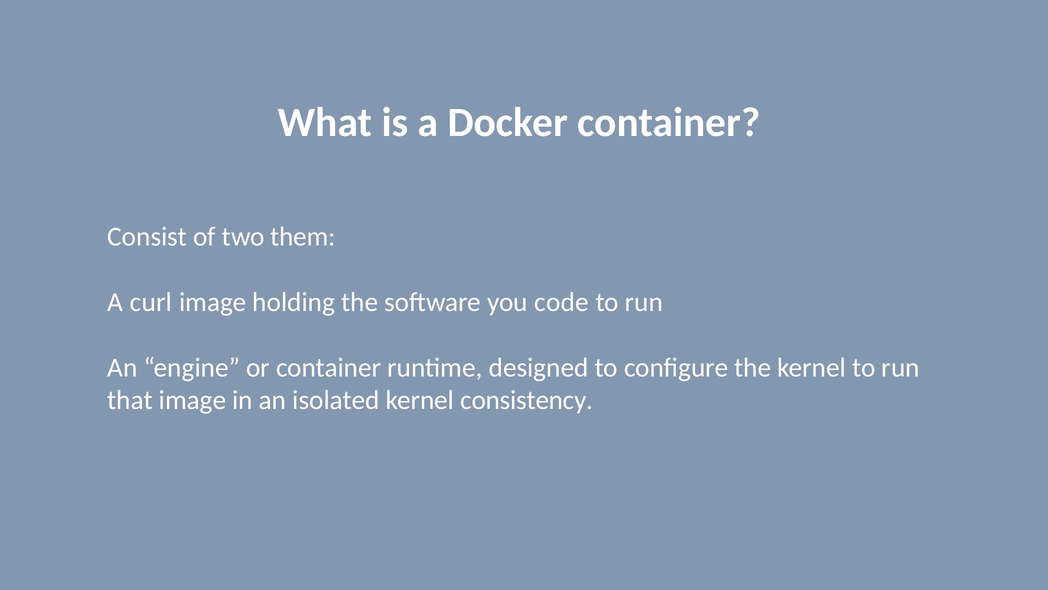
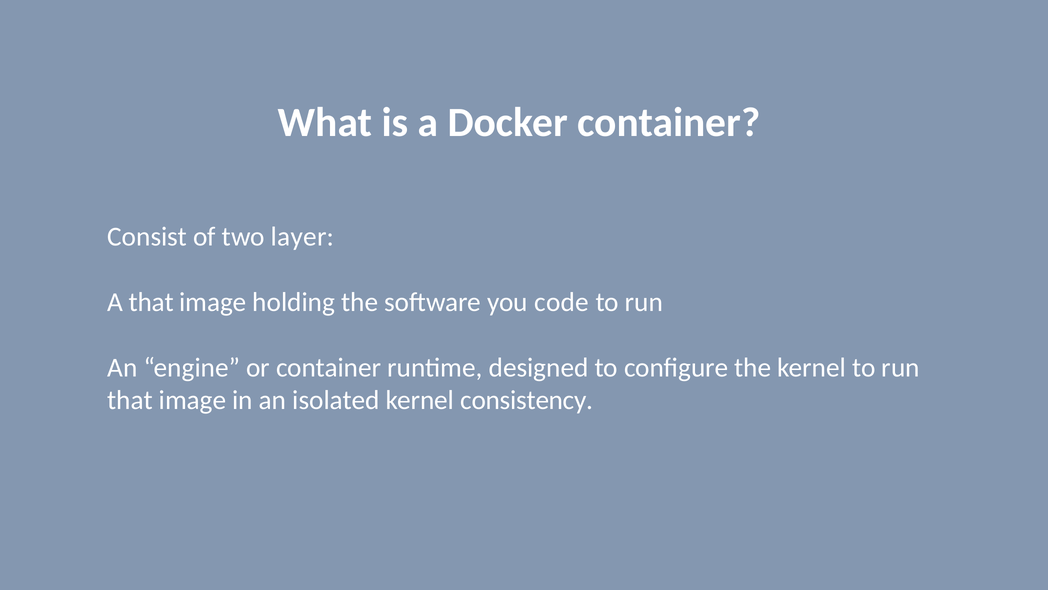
them: them -> layer
A curl: curl -> that
